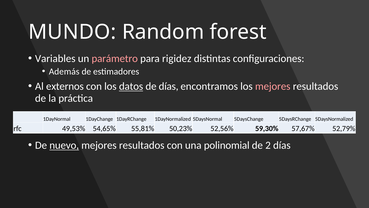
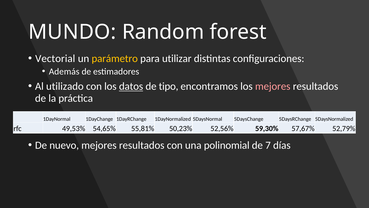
Variables: Variables -> Vectorial
parámetro colour: pink -> yellow
rigidez: rigidez -> utilizar
externos: externos -> utilizado
de días: días -> tipo
nuevo underline: present -> none
2: 2 -> 7
